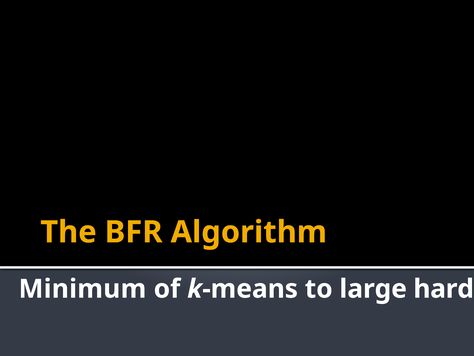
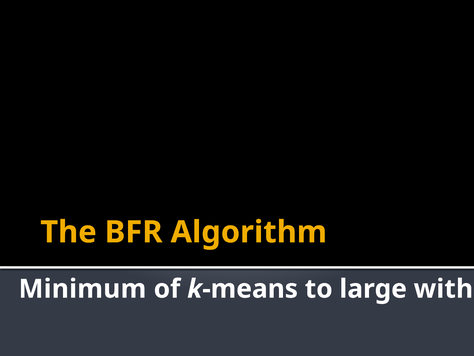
hard: hard -> with
